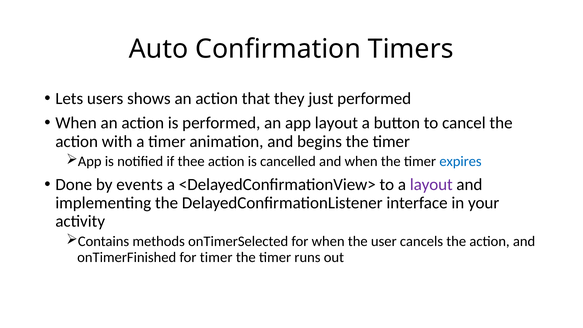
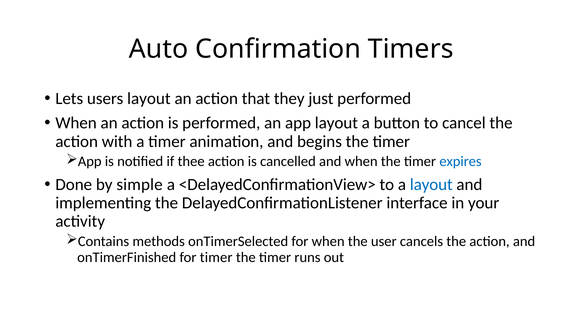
users shows: shows -> layout
events: events -> simple
layout at (431, 185) colour: purple -> blue
